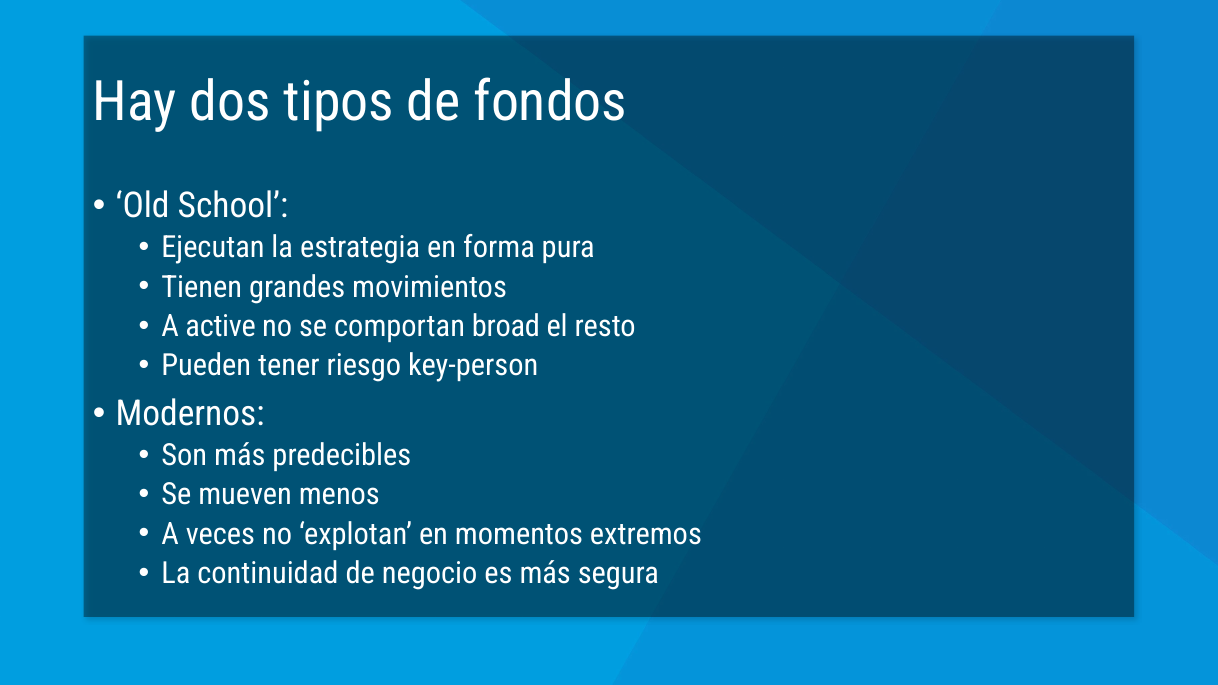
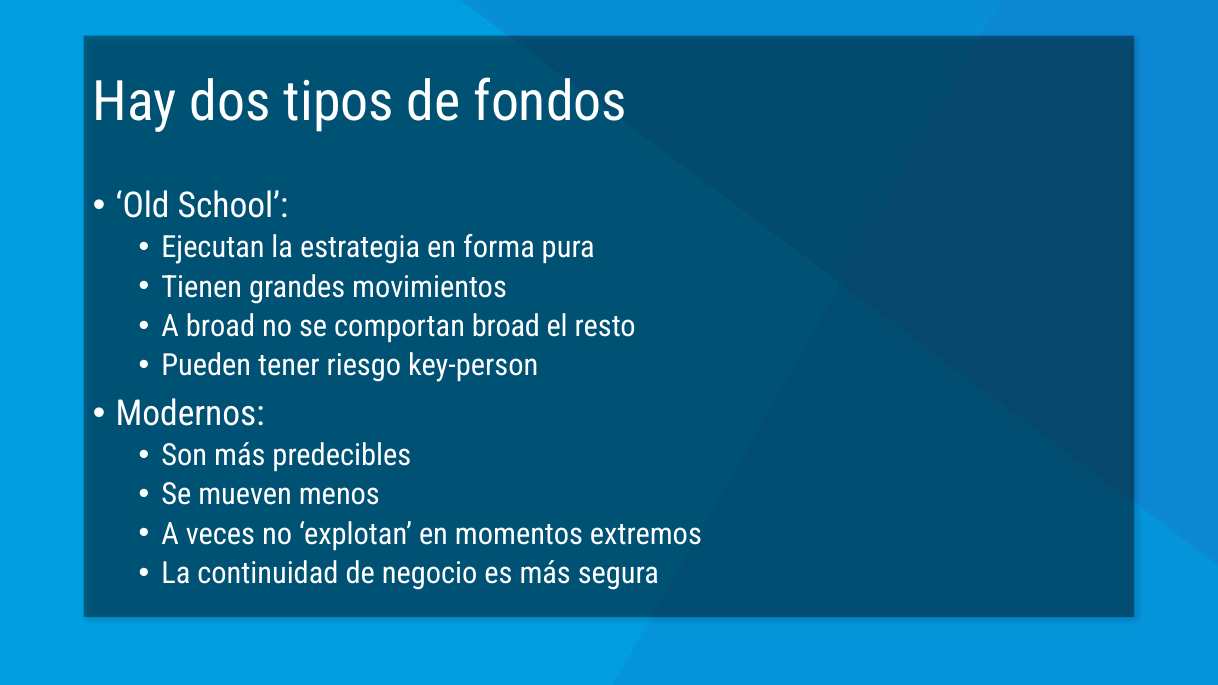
A active: active -> broad
